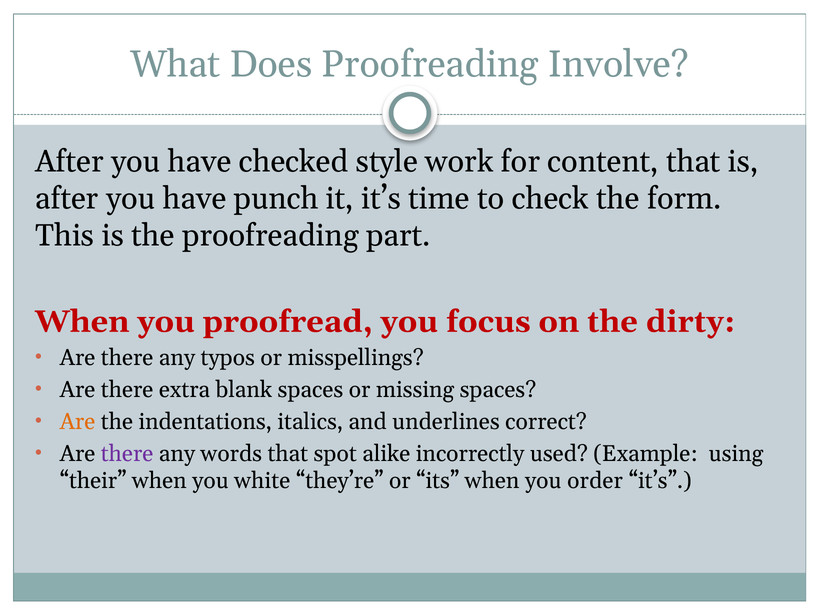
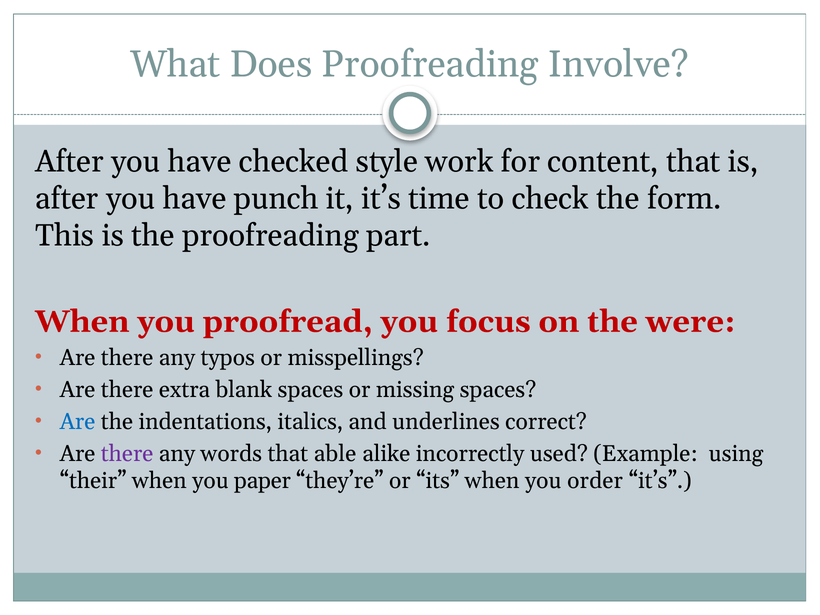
dirty: dirty -> were
Are at (78, 422) colour: orange -> blue
spot: spot -> able
white: white -> paper
